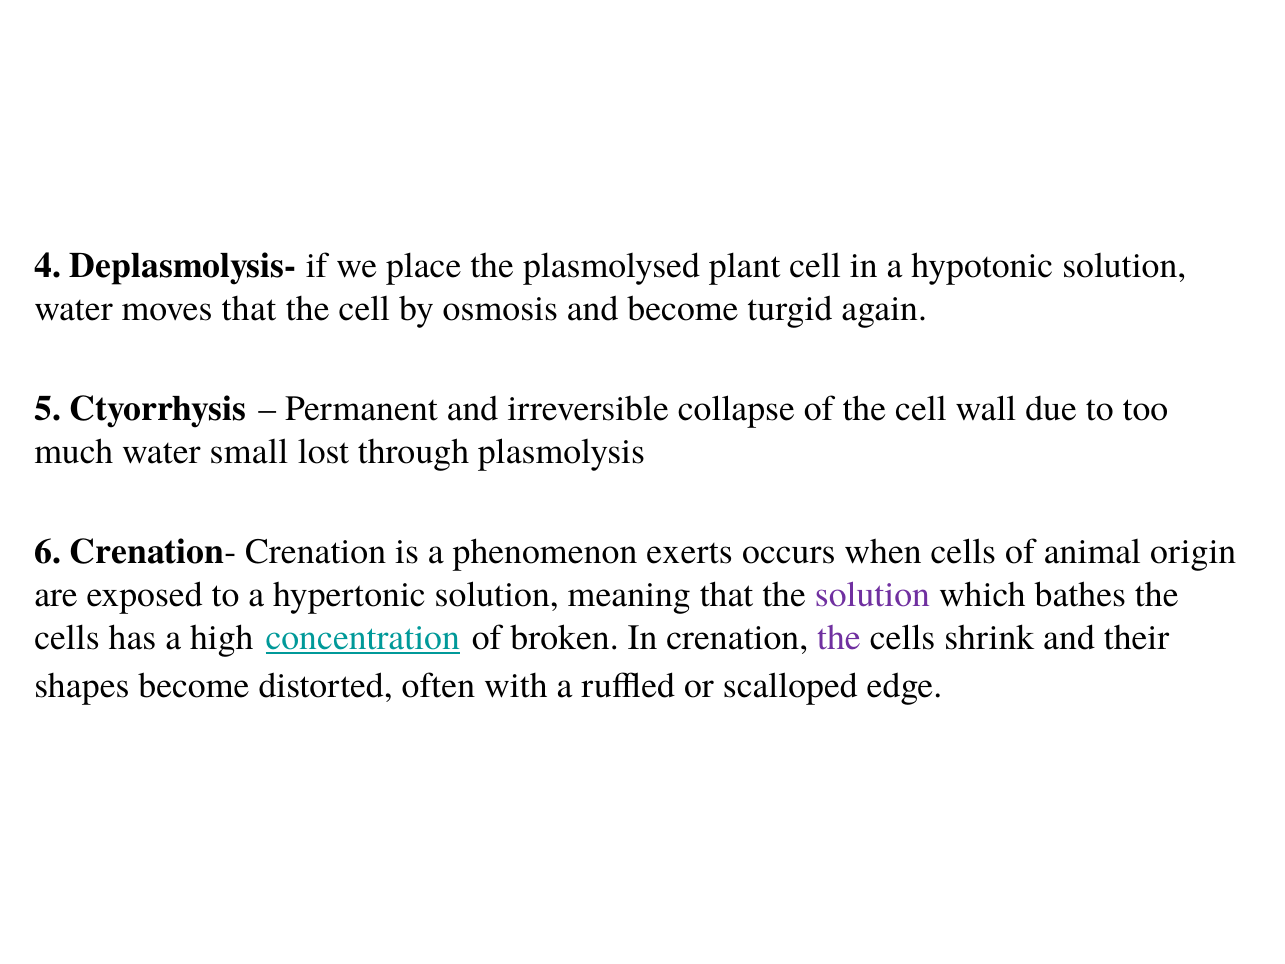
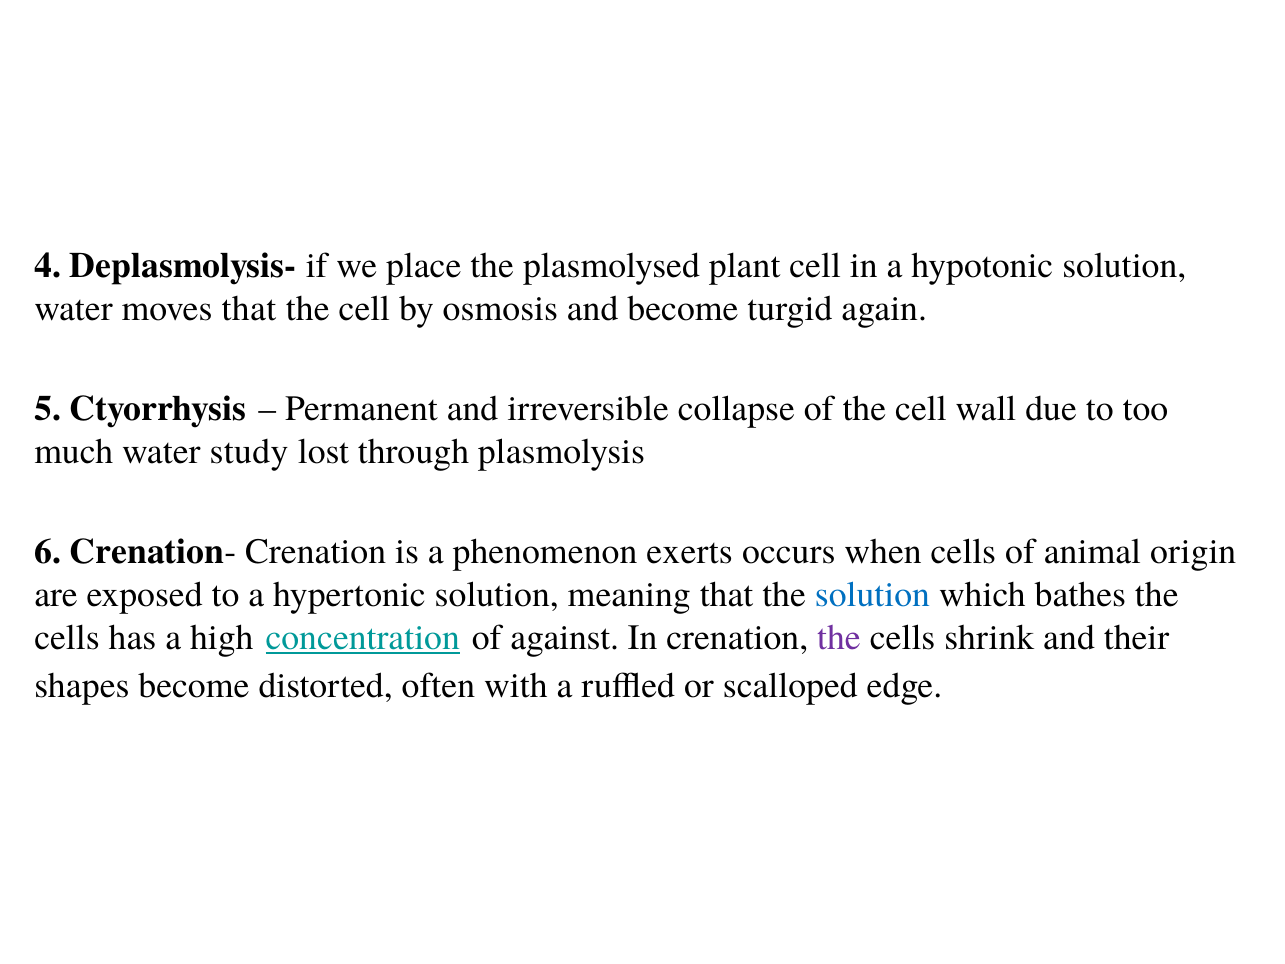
small: small -> study
solution at (872, 594) colour: purple -> blue
broken: broken -> against
